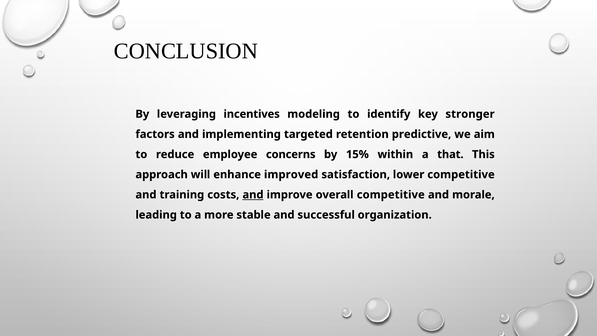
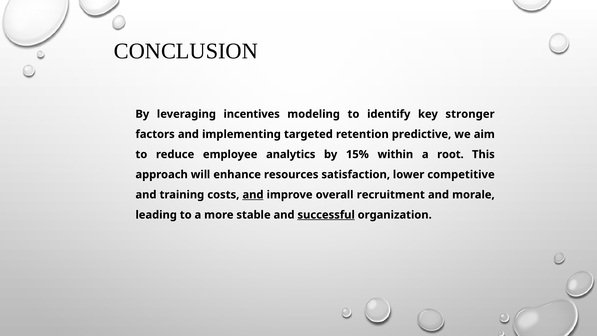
concerns: concerns -> analytics
that: that -> root
improved: improved -> resources
overall competitive: competitive -> recruitment
successful underline: none -> present
